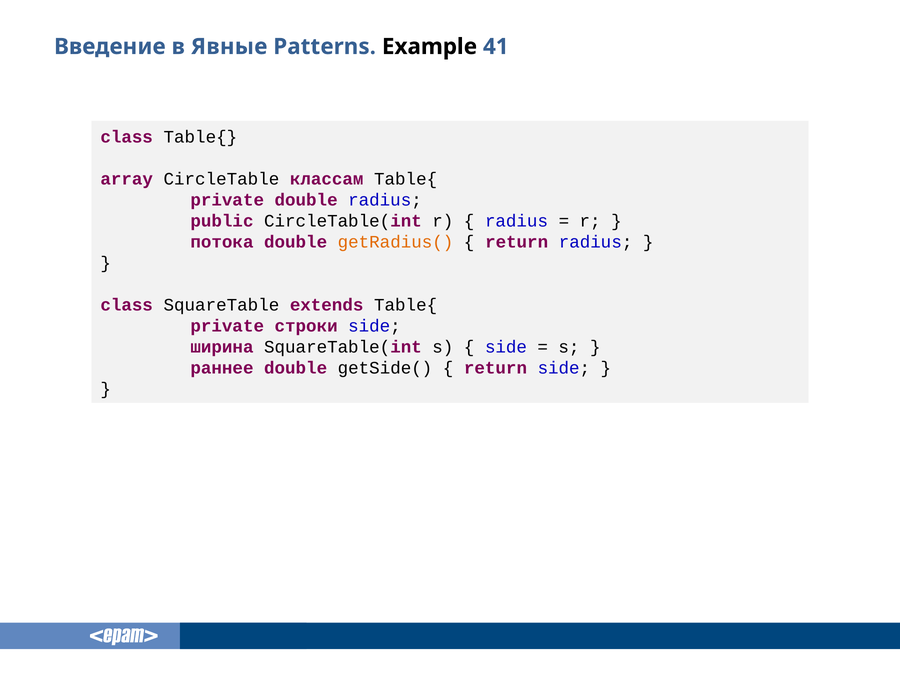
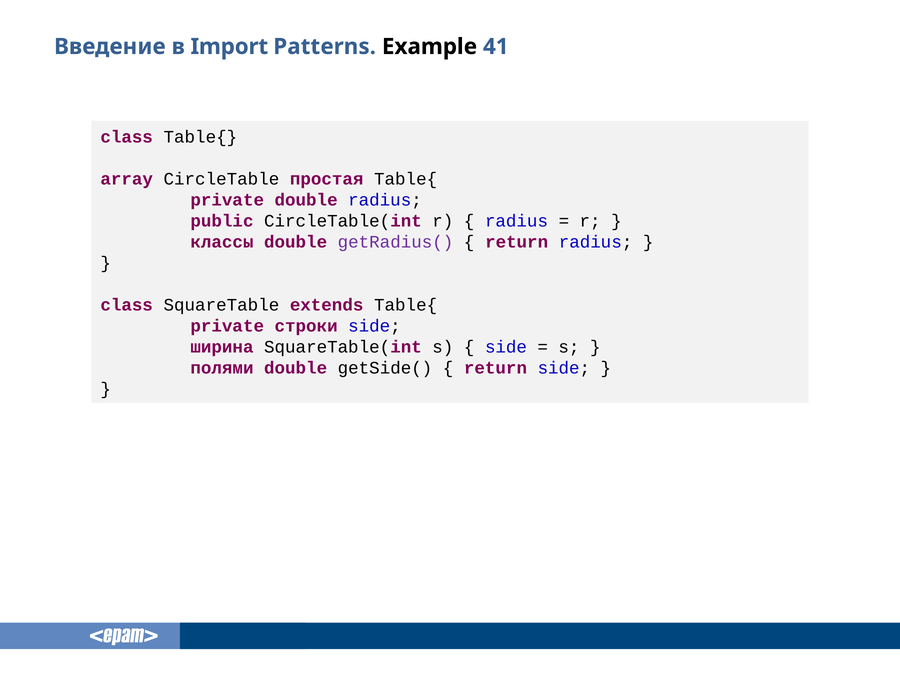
Явные: Явные -> Import
классам: классам -> простая
потока: потока -> классы
getRadius( colour: orange -> purple
раннее: раннее -> полями
